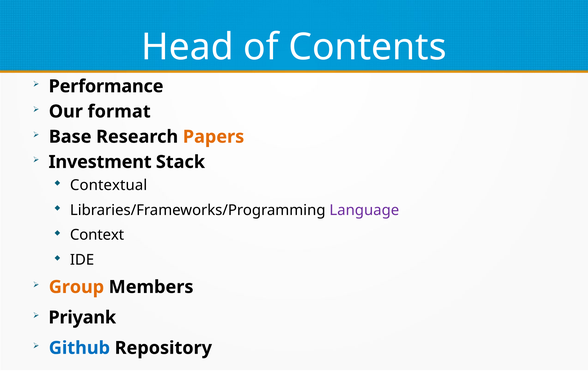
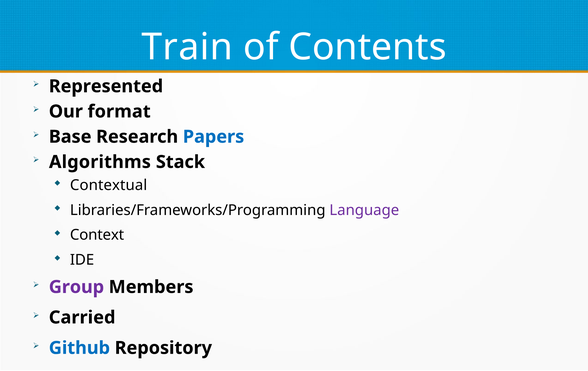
Head: Head -> Train
Performance: Performance -> Represented
Papers colour: orange -> blue
Investment: Investment -> Algorithms
Group colour: orange -> purple
Priyank: Priyank -> Carried
